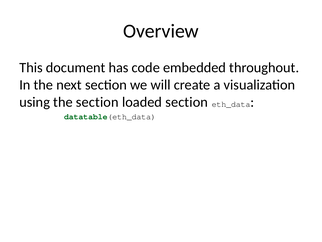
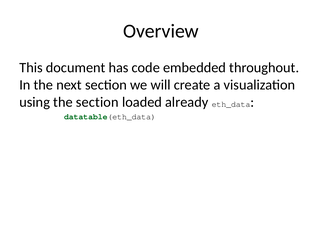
loaded section: section -> already
